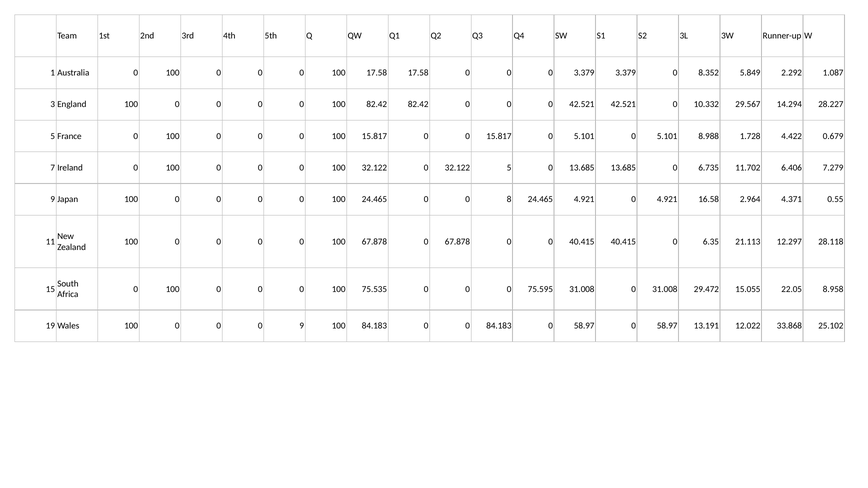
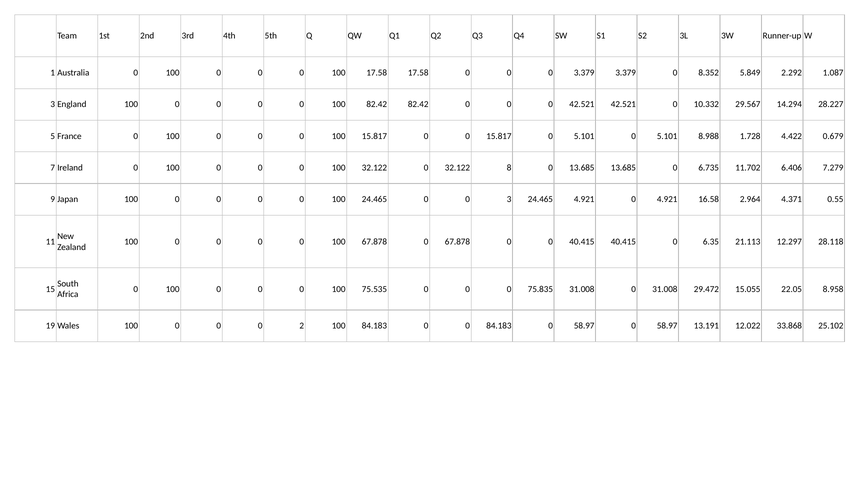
32.122 5: 5 -> 8
0 8: 8 -> 3
75.595: 75.595 -> 75.835
0 9: 9 -> 2
